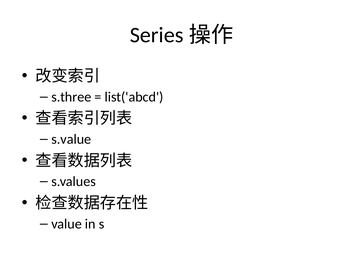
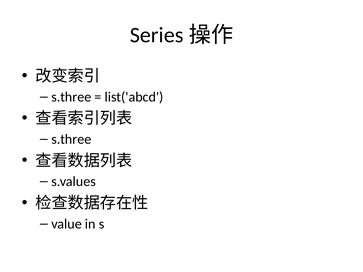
s.value at (71, 139): s.value -> s.three
